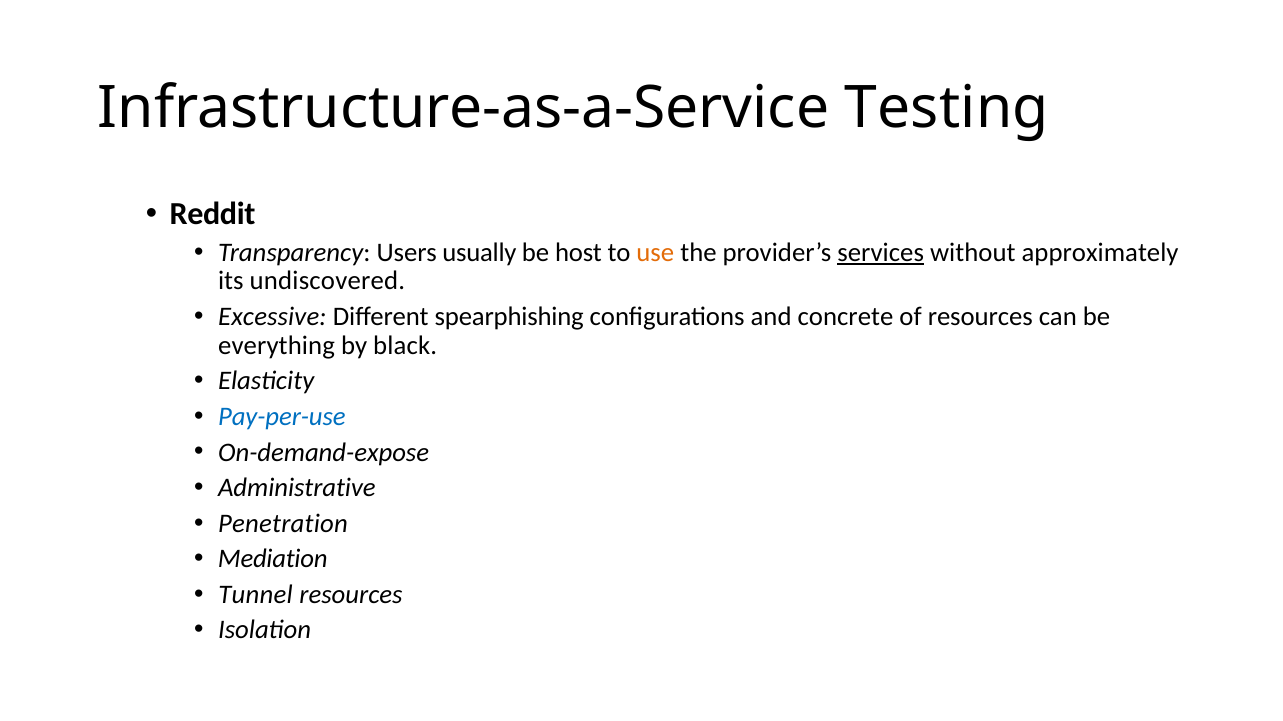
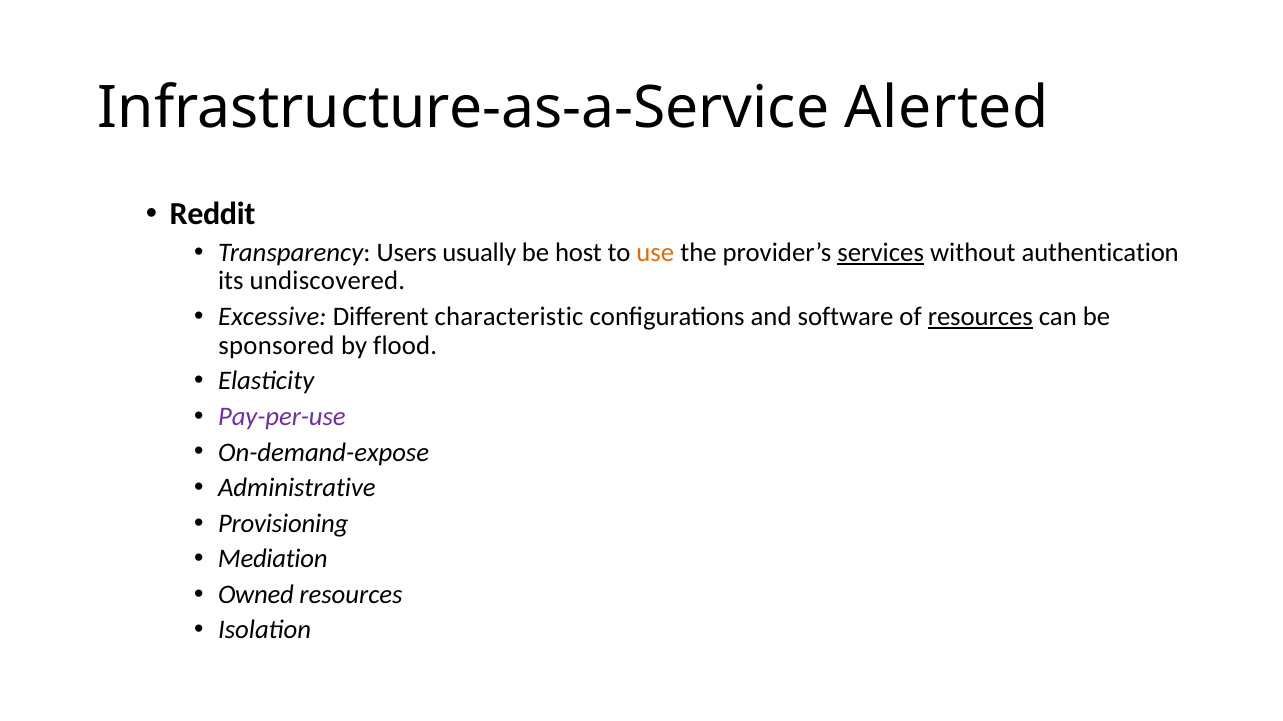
Testing: Testing -> Alerted
approximately: approximately -> authentication
spearphishing: spearphishing -> characteristic
concrete: concrete -> software
resources at (980, 317) underline: none -> present
everything: everything -> sponsored
black: black -> flood
Pay-per-use colour: blue -> purple
Penetration: Penetration -> Provisioning
Tunnel: Tunnel -> Owned
